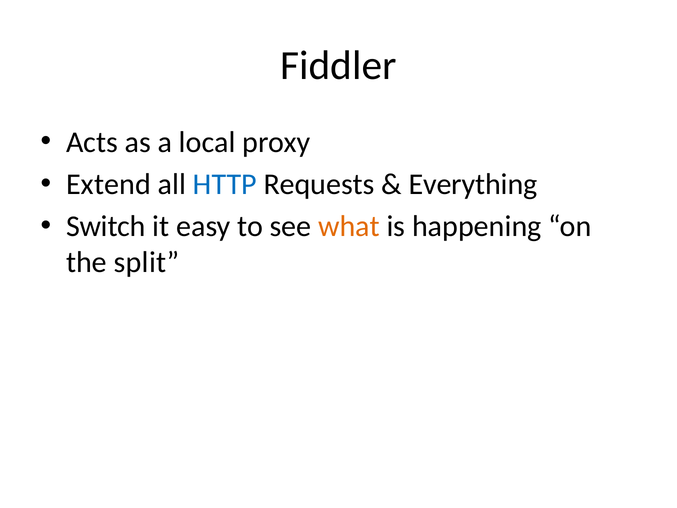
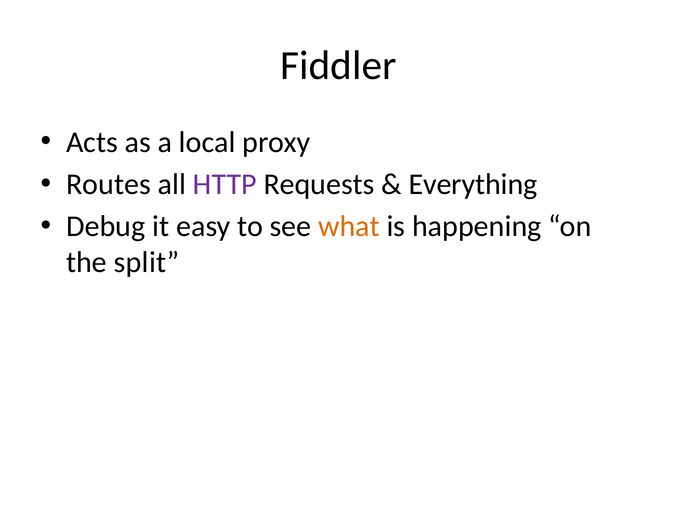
Extend: Extend -> Routes
HTTP colour: blue -> purple
Switch: Switch -> Debug
